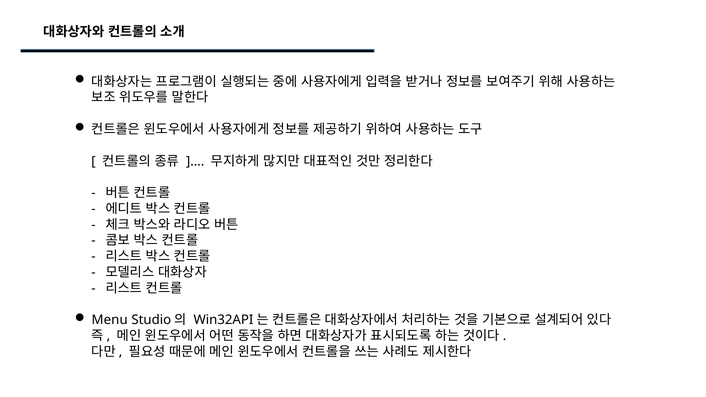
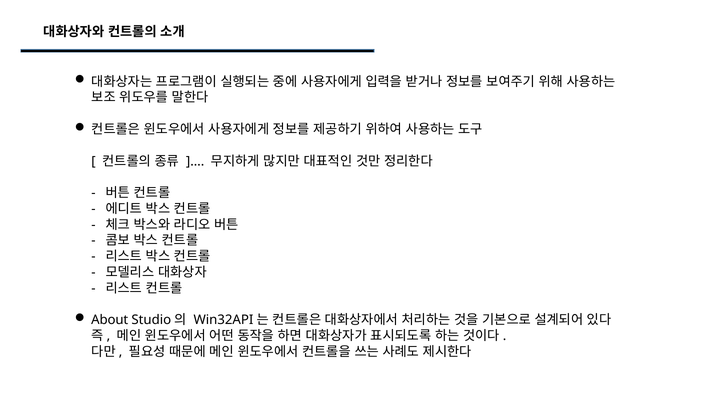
Menu: Menu -> About
